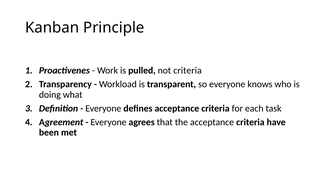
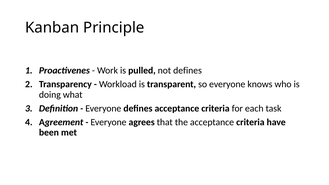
not criteria: criteria -> defines
